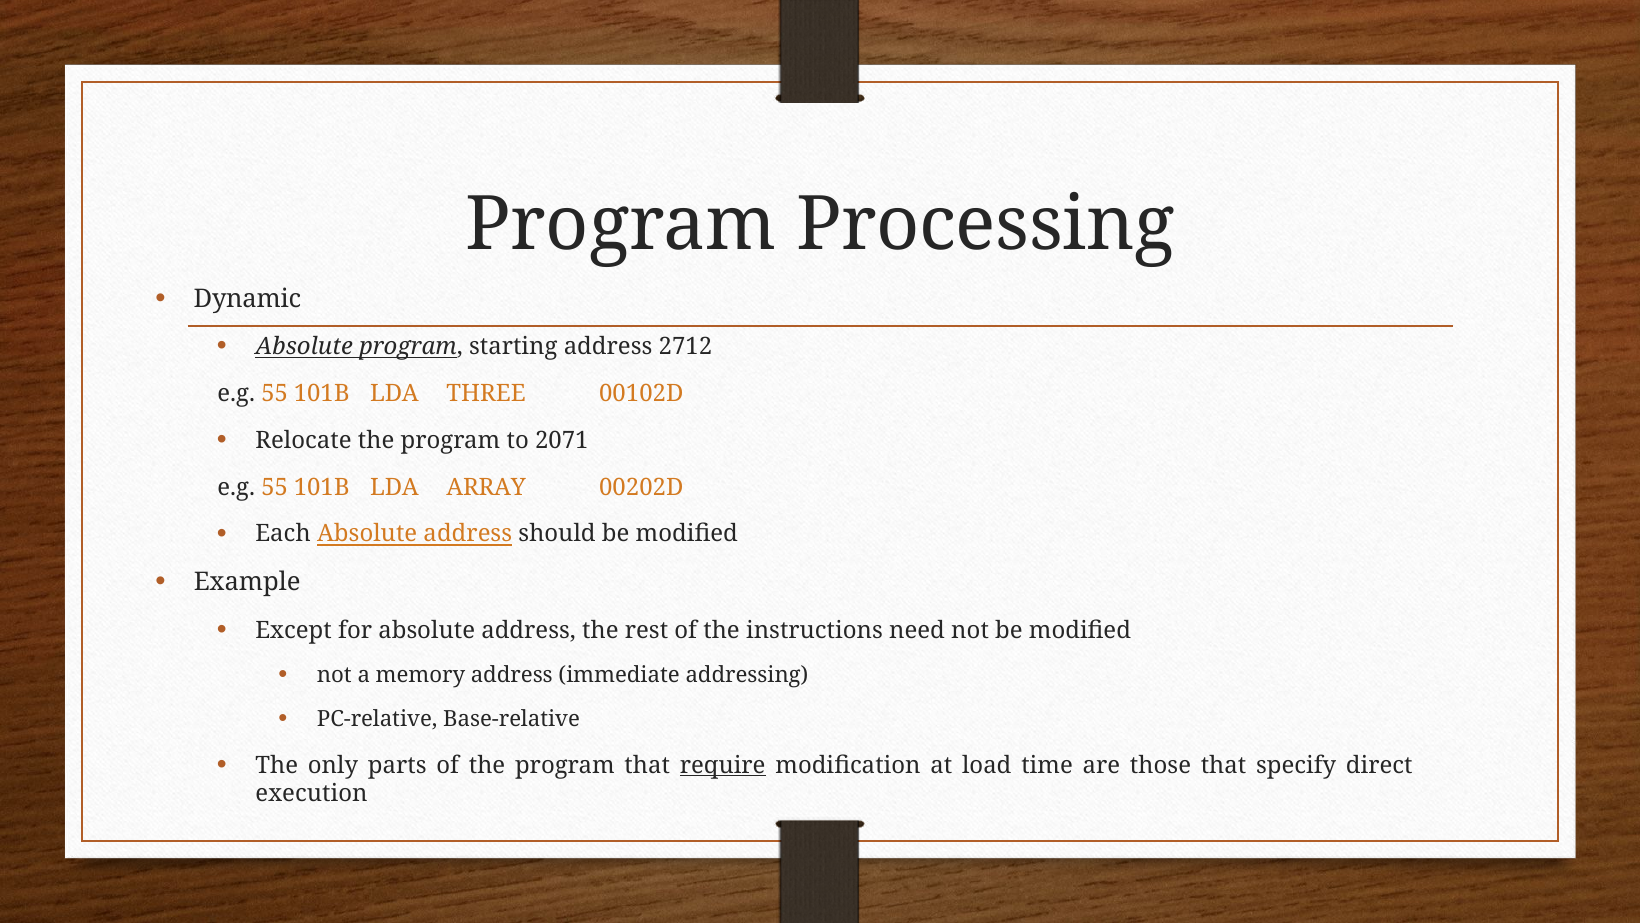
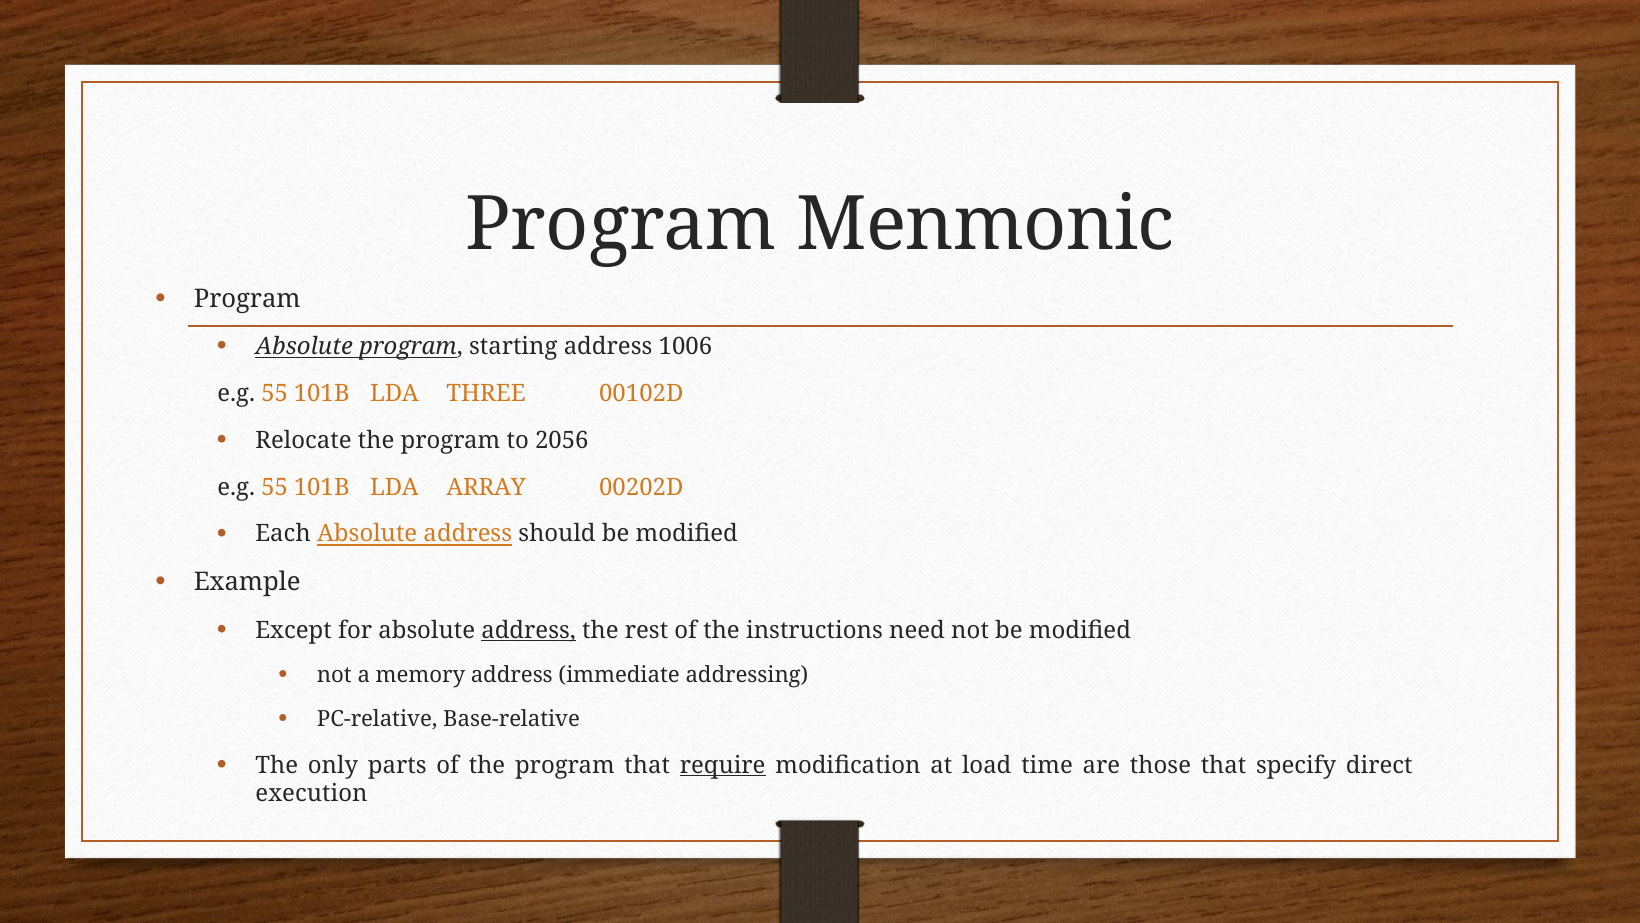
Processing: Processing -> Menmonic
Dynamic at (247, 299): Dynamic -> Program
2712: 2712 -> 1006
2071: 2071 -> 2056
address at (529, 630) underline: none -> present
